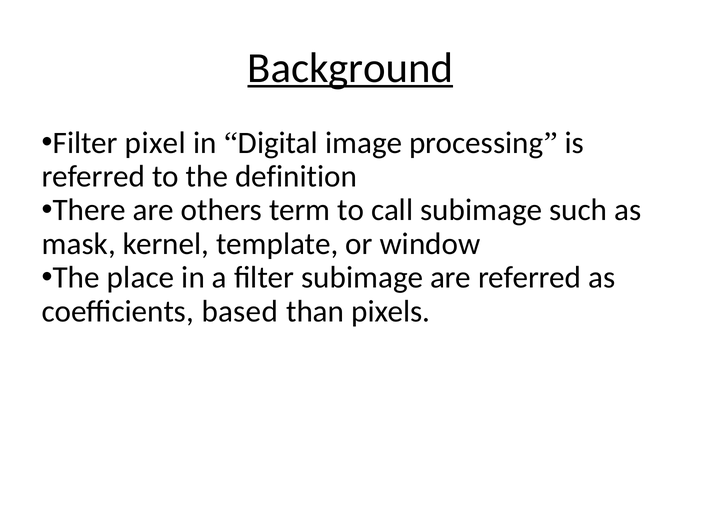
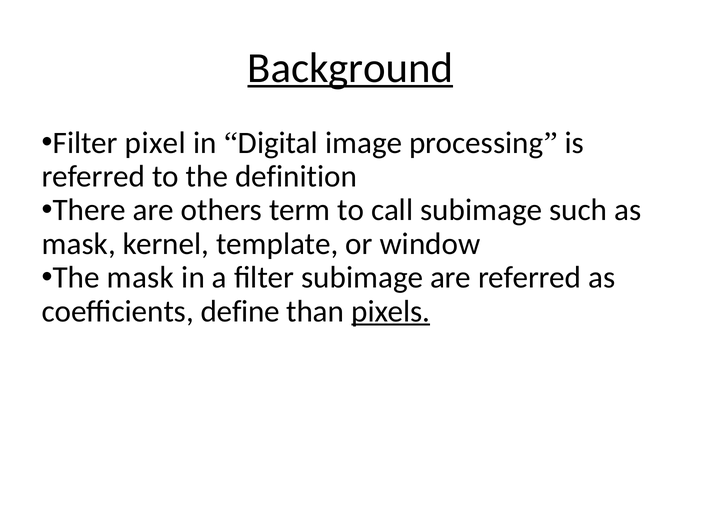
The place: place -> mask
based: based -> define
pixels underline: none -> present
